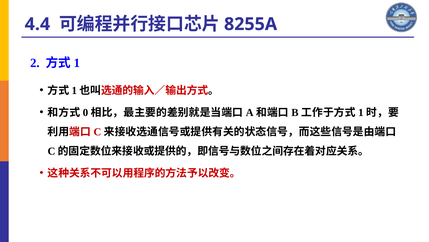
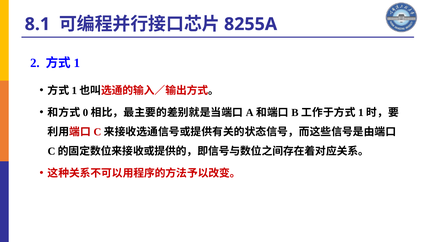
4.4: 4.4 -> 8.1
